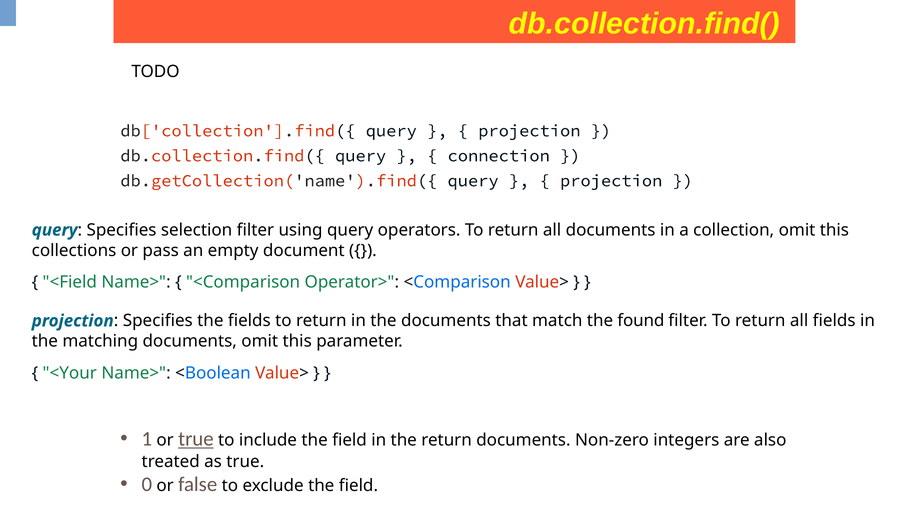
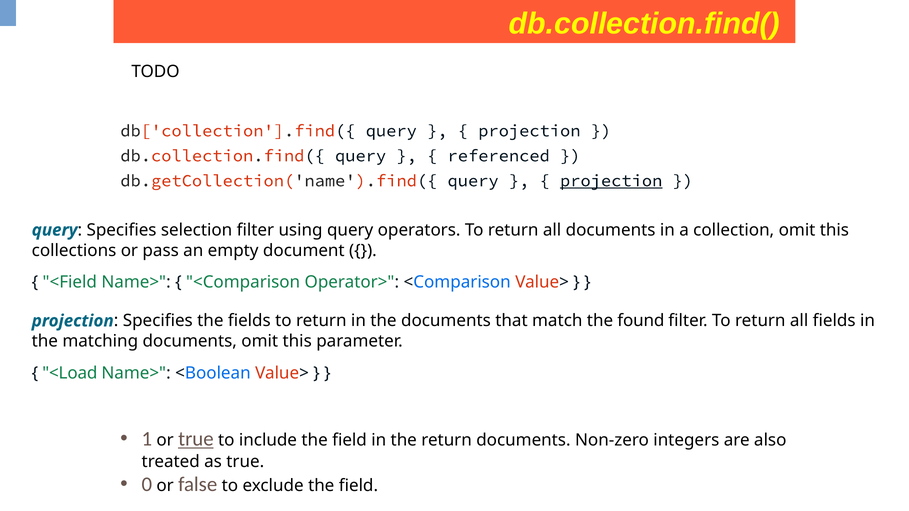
connection: connection -> referenced
projection at (611, 181) underline: none -> present
<Your: <Your -> <Load
